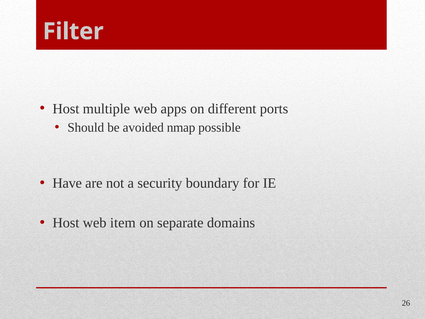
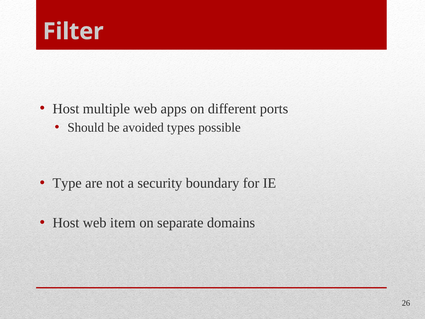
nmap: nmap -> types
Have: Have -> Type
